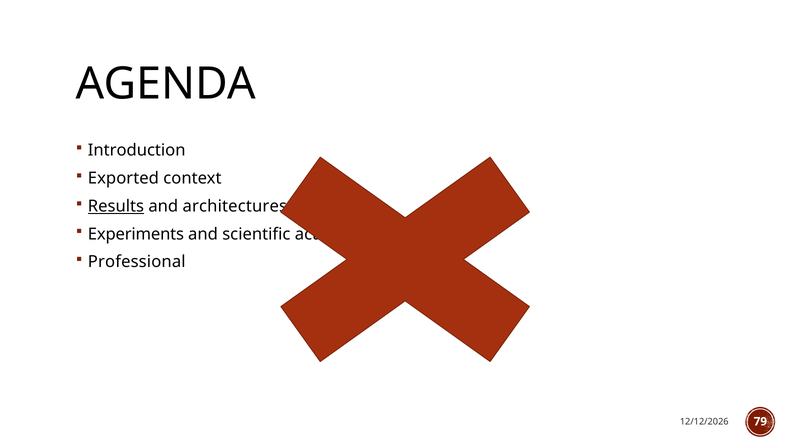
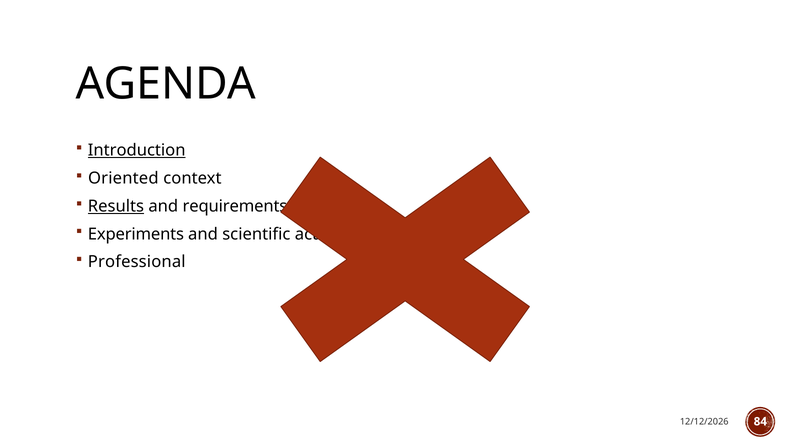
Introduction underline: none -> present
Exported: Exported -> Oriented
architectures: architectures -> requirements
79: 79 -> 84
